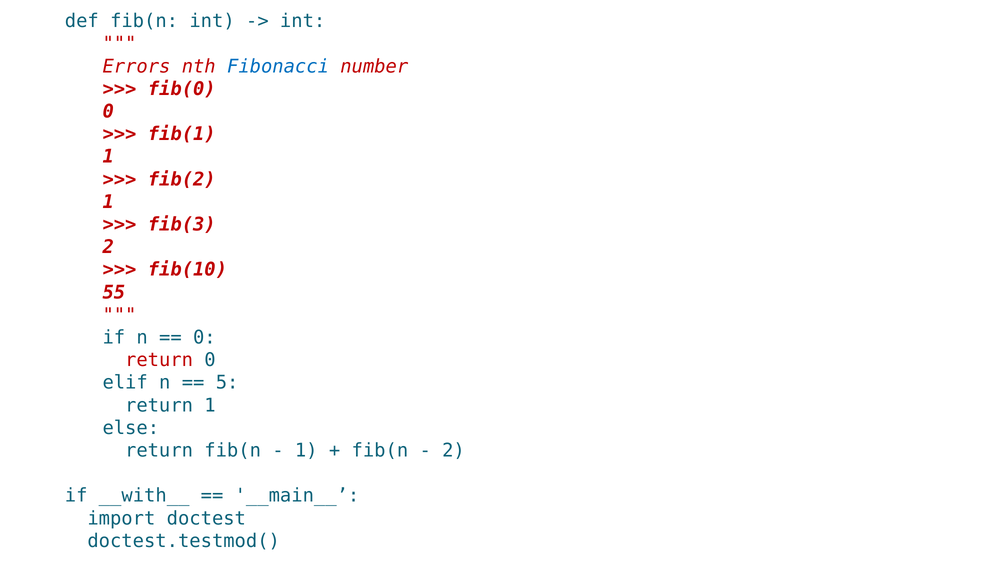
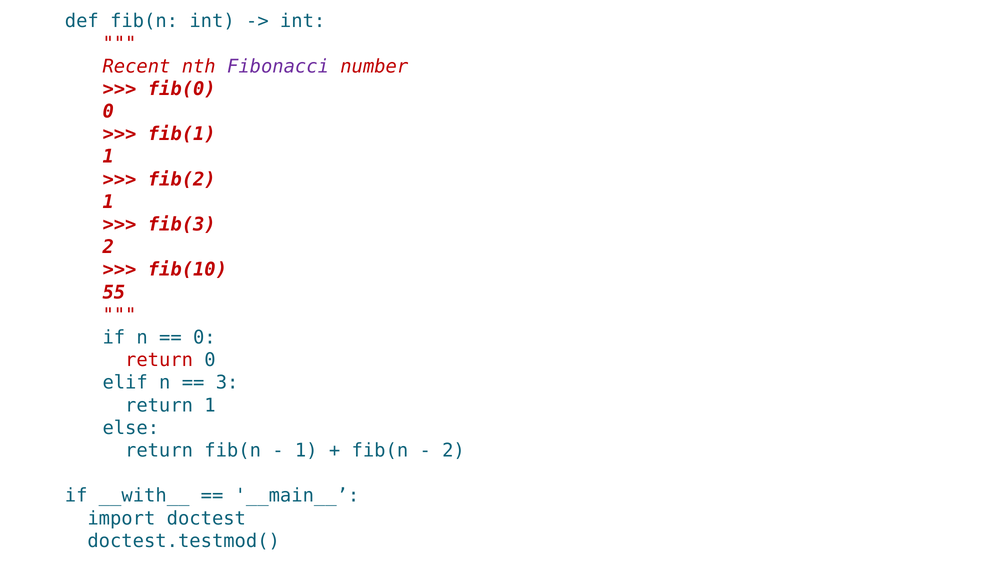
Errors: Errors -> Recent
Fibonacci colour: blue -> purple
5: 5 -> 3
